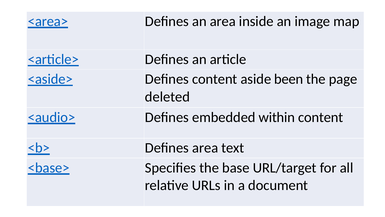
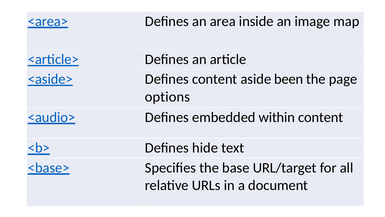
deleted: deleted -> options
Defines area: area -> hide
